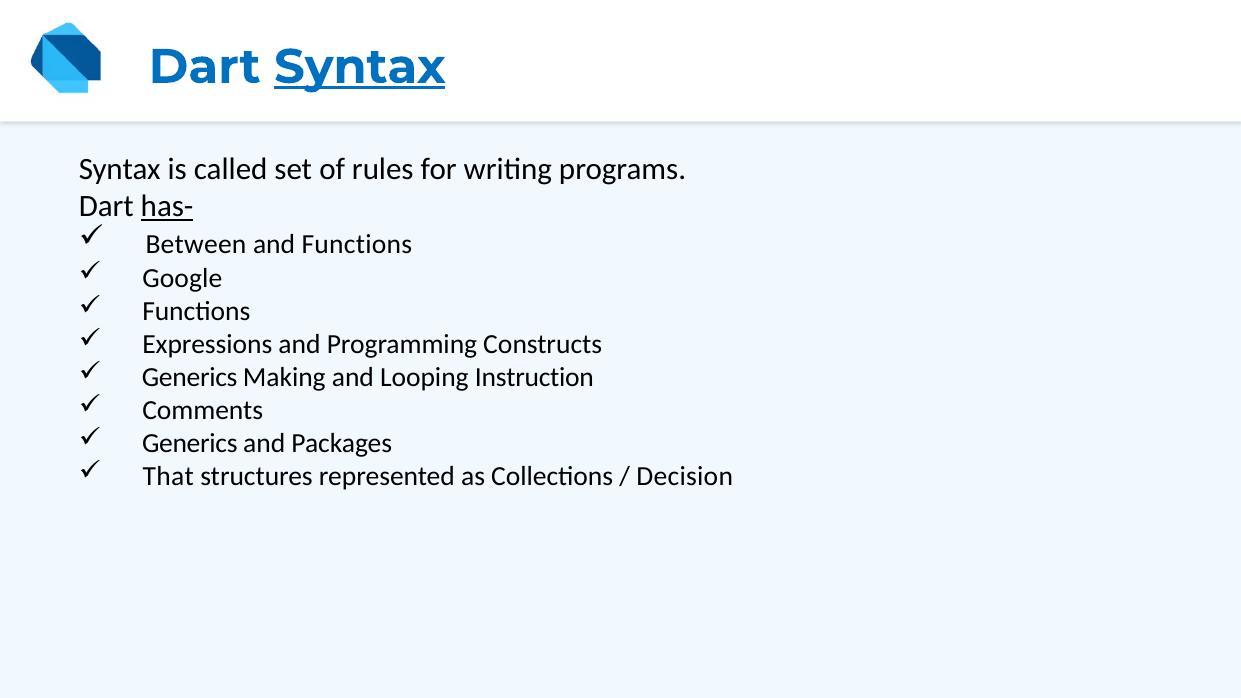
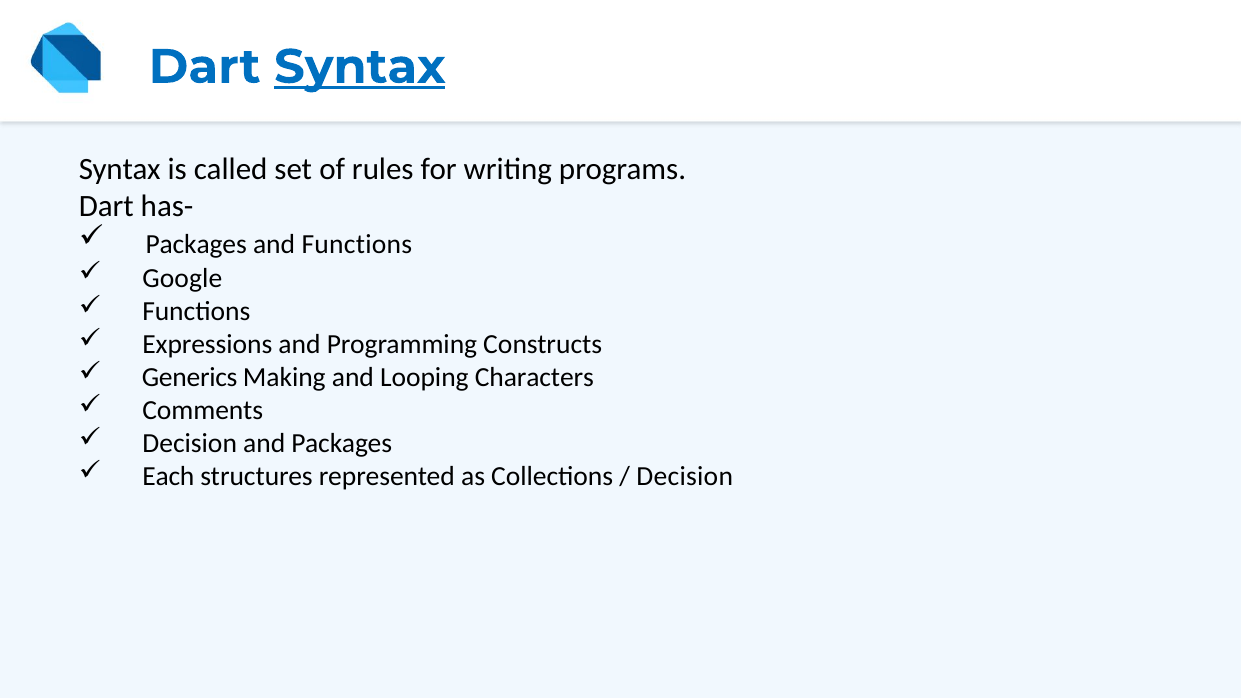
has- underline: present -> none
Between at (196, 245): Between -> Packages
Instruction: Instruction -> Characters
Generics at (190, 444): Generics -> Decision
That: That -> Each
